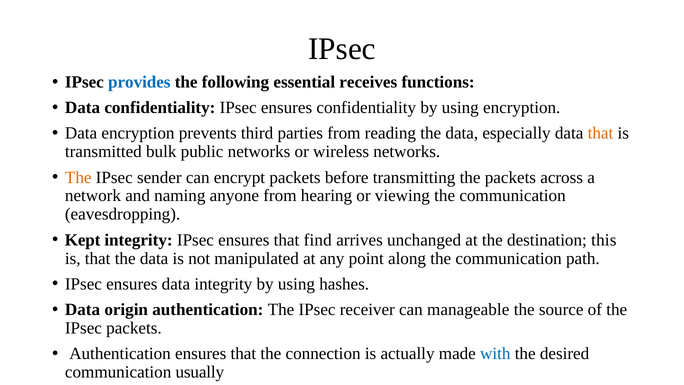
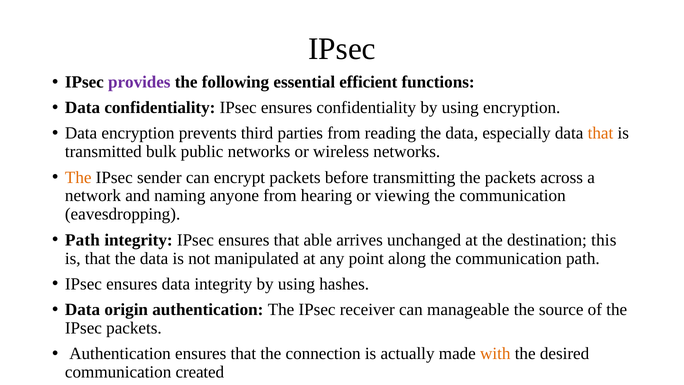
provides colour: blue -> purple
receives: receives -> efficient
Kept at (83, 240): Kept -> Path
find: find -> able
with colour: blue -> orange
usually: usually -> created
